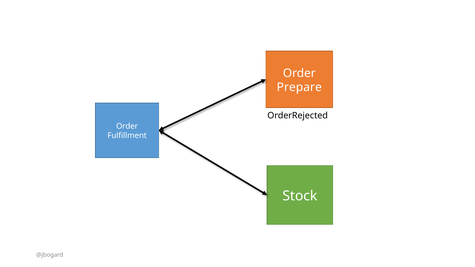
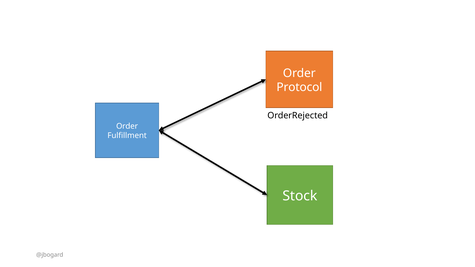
Prepare: Prepare -> Protocol
